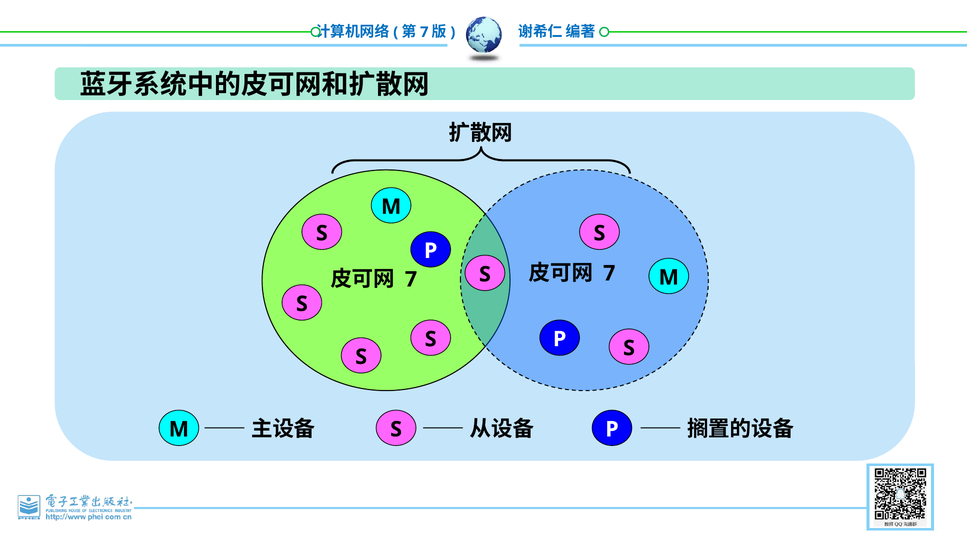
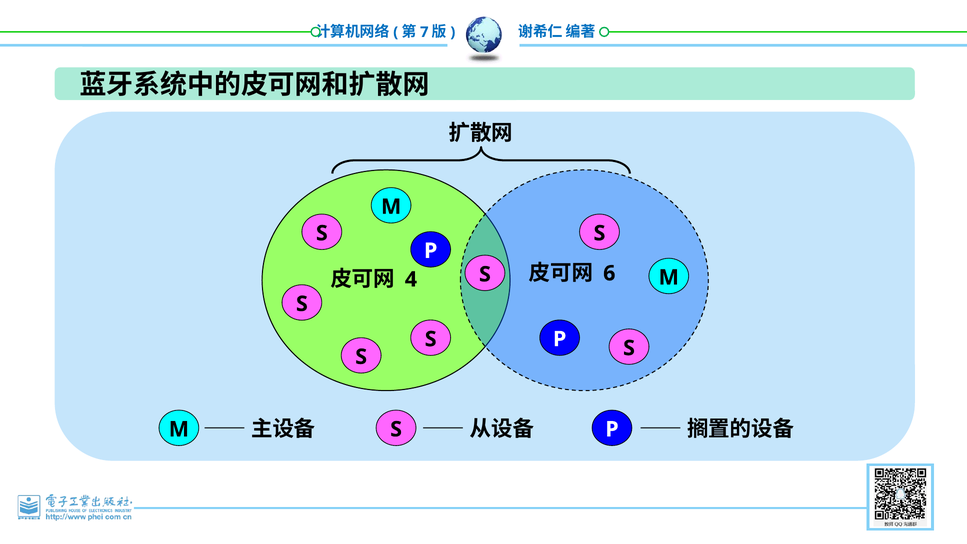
7 at (609, 273): 7 -> 6
7 at (411, 279): 7 -> 4
